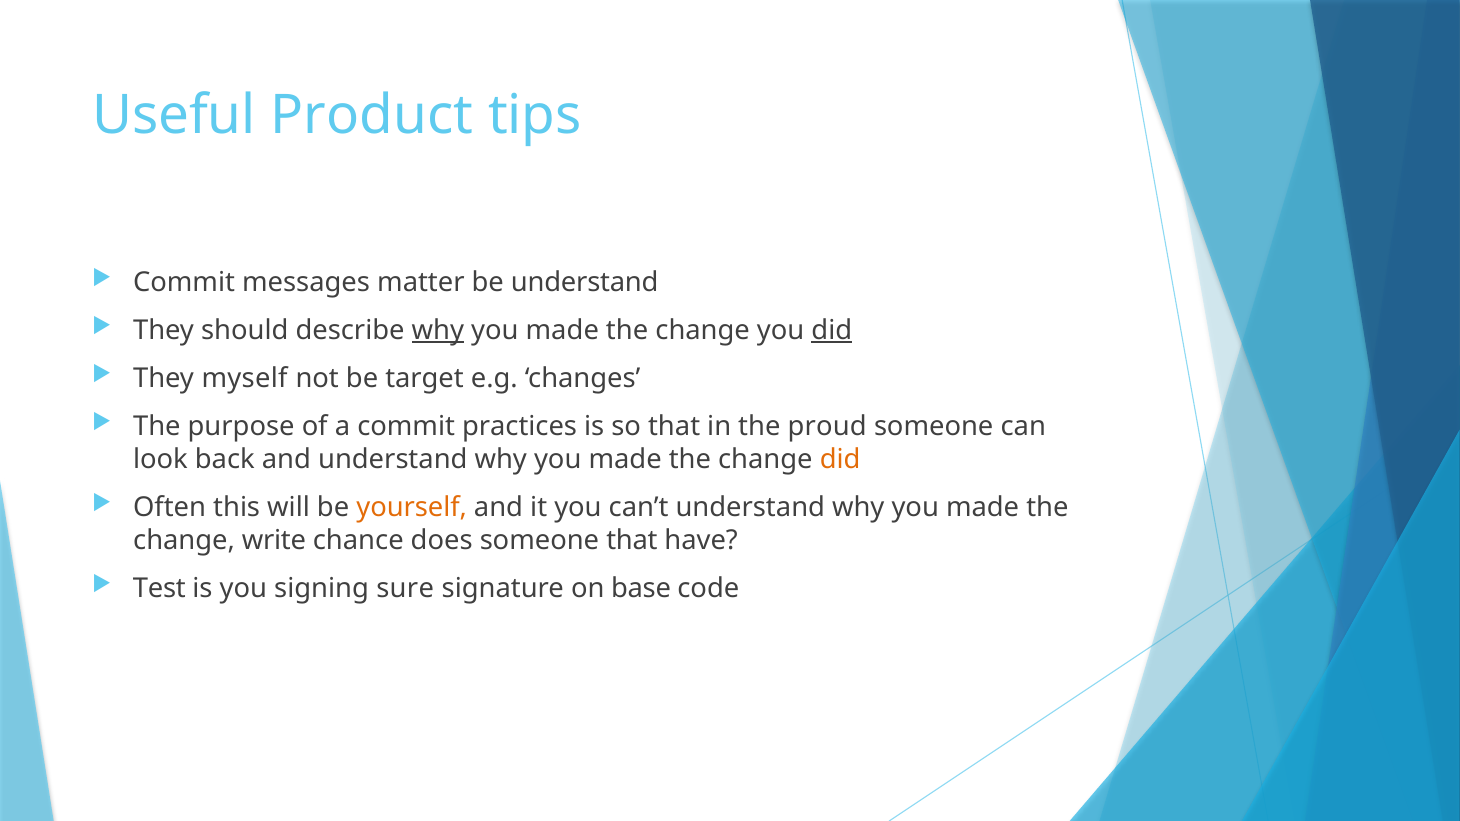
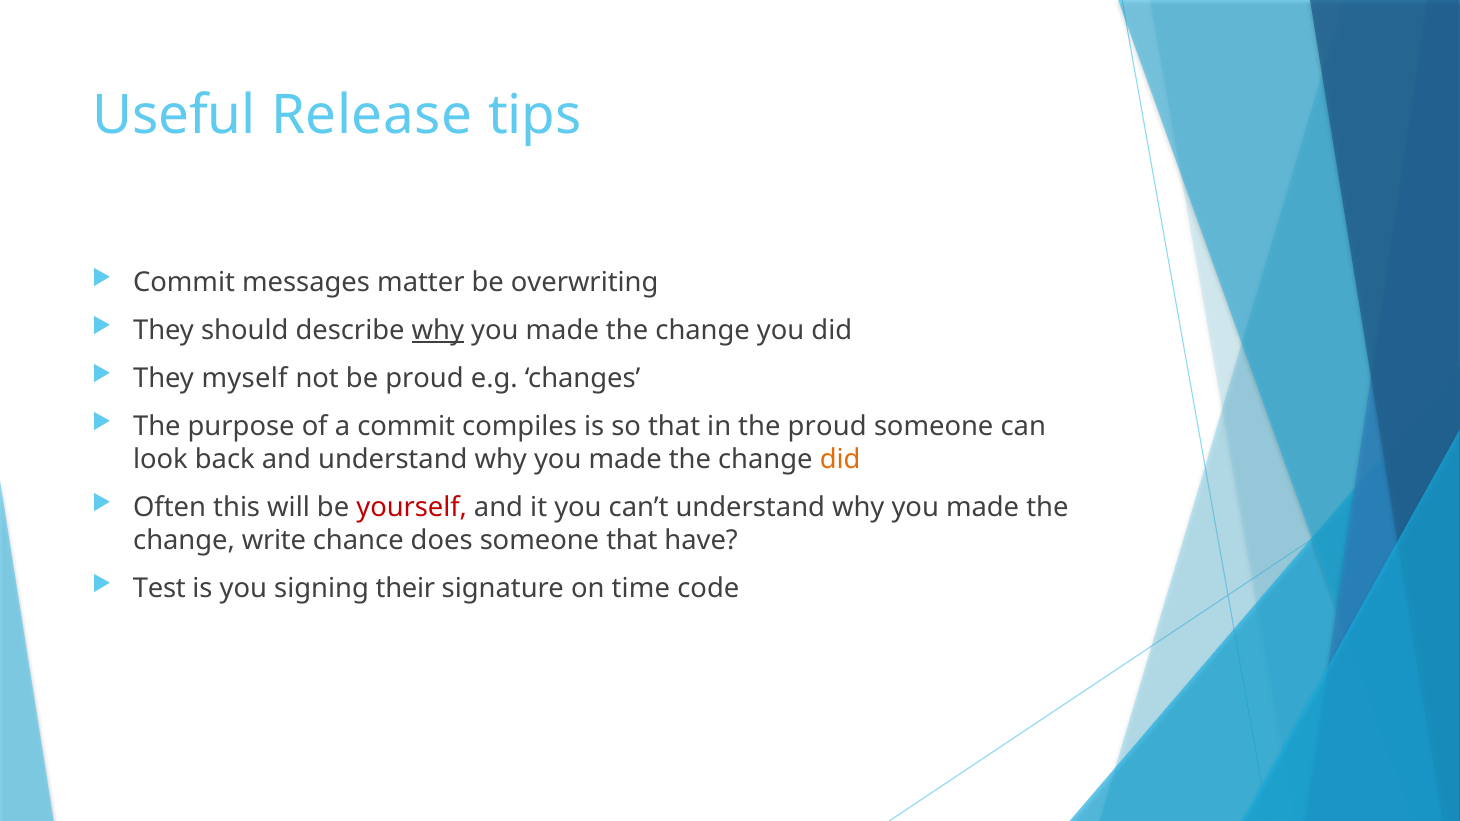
Product: Product -> Release
be understand: understand -> overwriting
did at (832, 331) underline: present -> none
be target: target -> proud
practices: practices -> compiles
yourself colour: orange -> red
sure: sure -> their
base: base -> time
